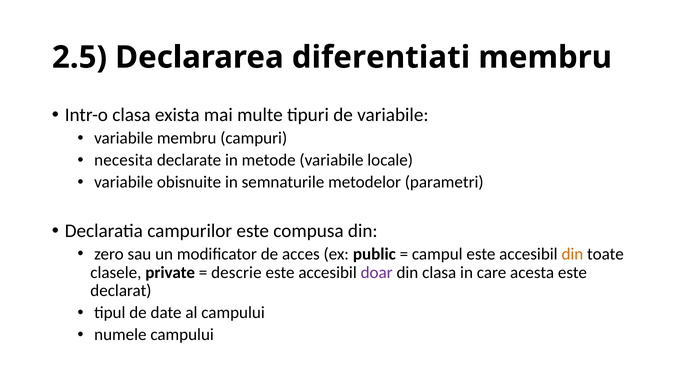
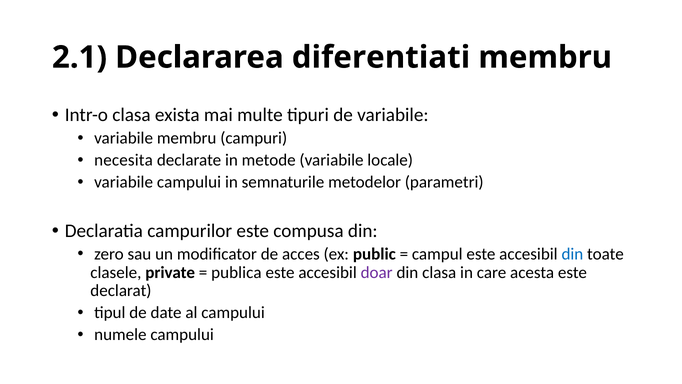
2.5: 2.5 -> 2.1
variabile obisnuite: obisnuite -> campului
din at (572, 254) colour: orange -> blue
descrie: descrie -> publica
